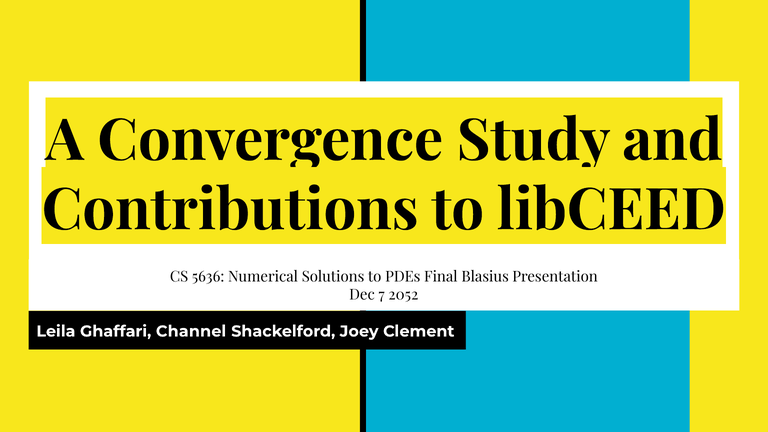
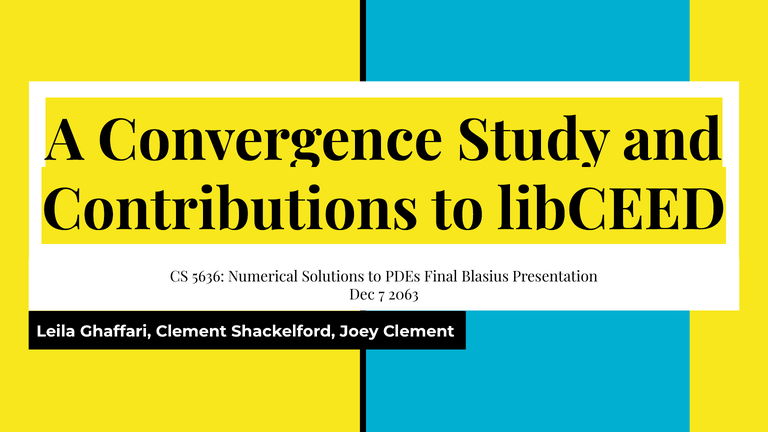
2052: 2052 -> 2063
Ghaffari Channel: Channel -> Clement
